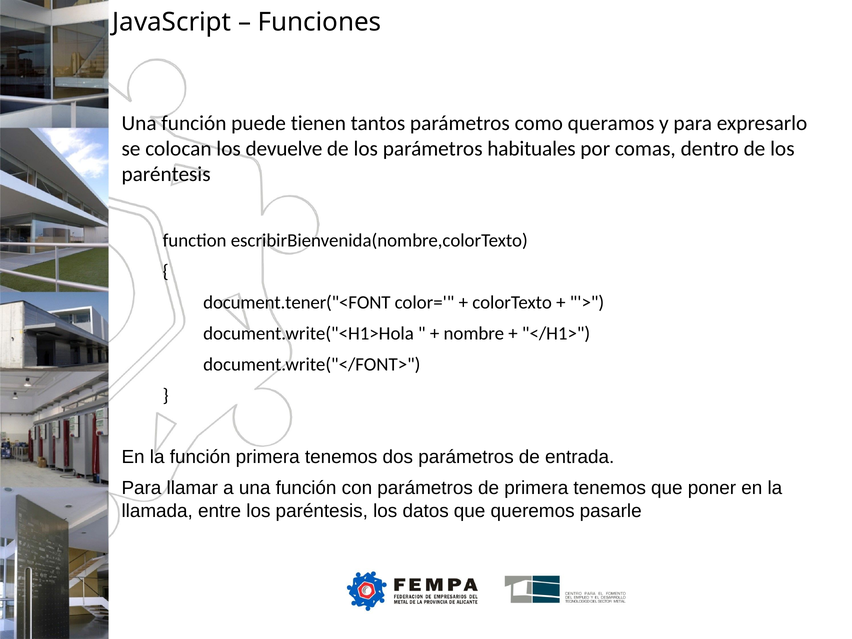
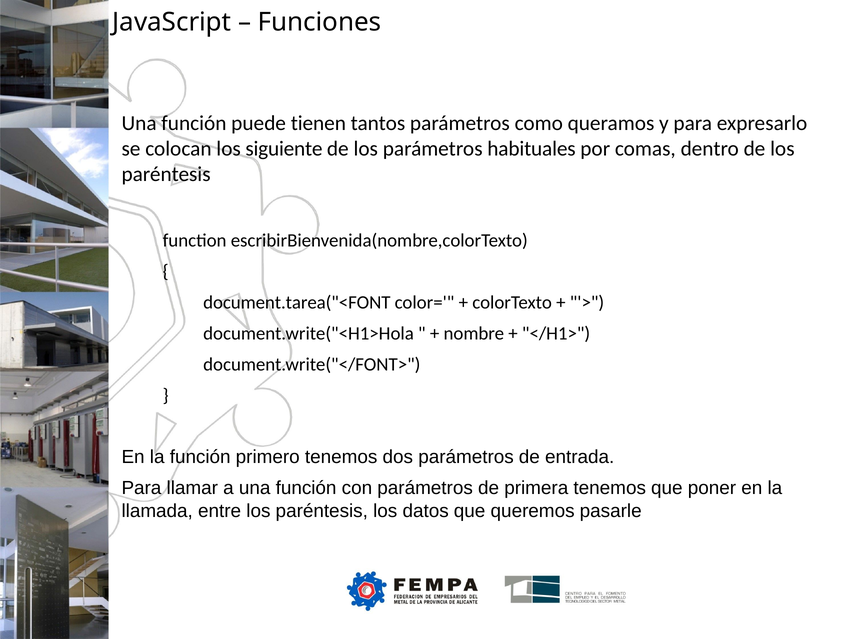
devuelve: devuelve -> siguiente
document.tener("<FONT: document.tener("<FONT -> document.tarea("<FONT
función primera: primera -> primero
